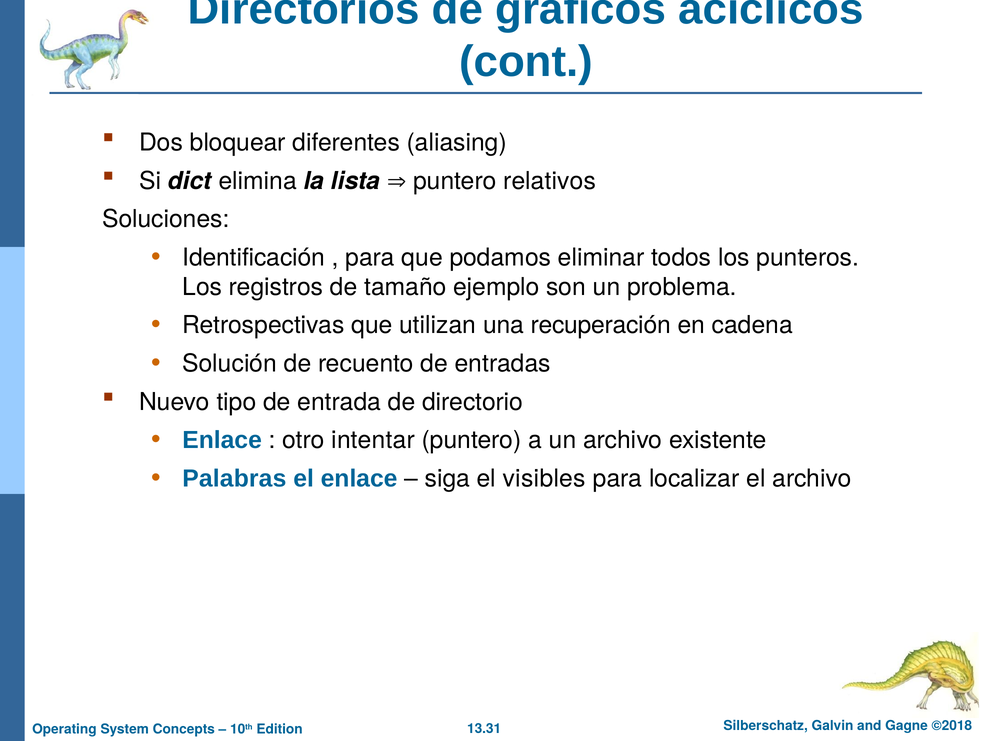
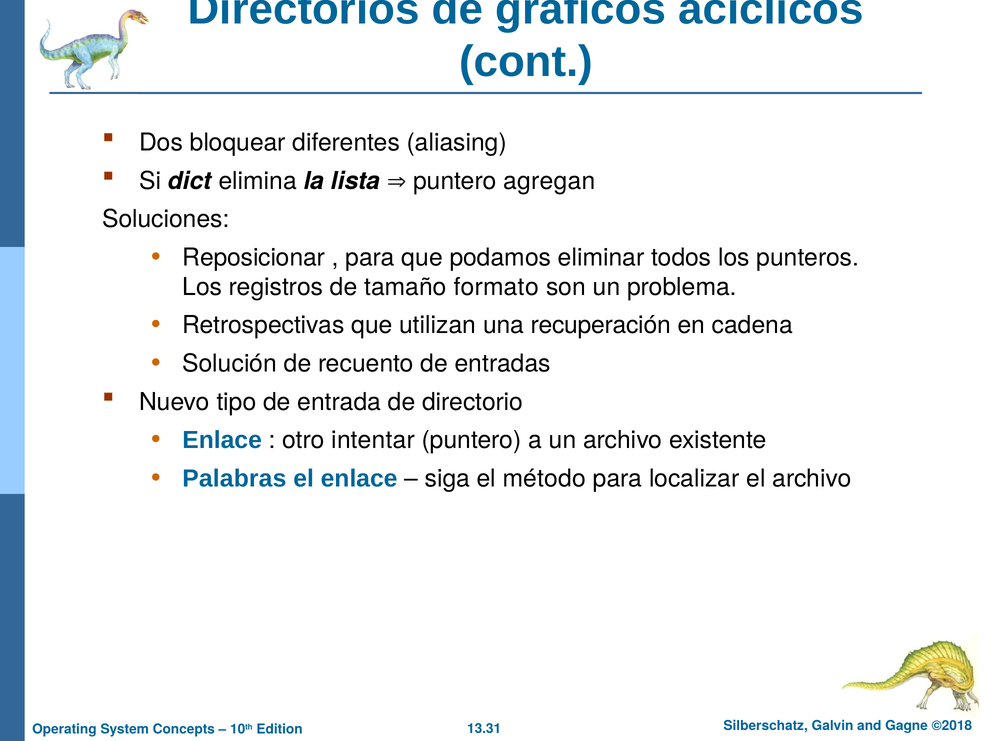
relativos: relativos -> agregan
Identificación: Identificación -> Reposicionar
ejemplo: ejemplo -> formato
visibles: visibles -> método
